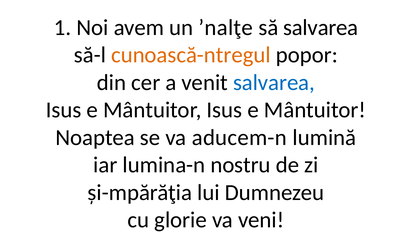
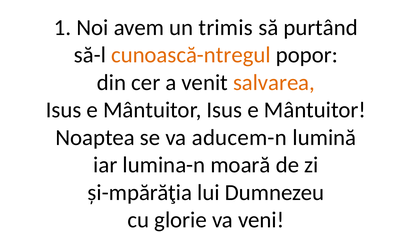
ʼnalţe: ʼnalţe -> trimis
să salvarea: salvarea -> purtând
salvarea at (274, 82) colour: blue -> orange
nostru: nostru -> moară
